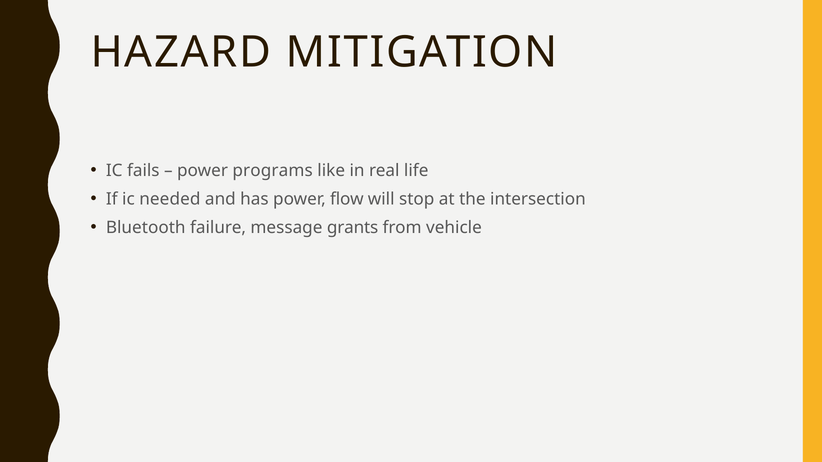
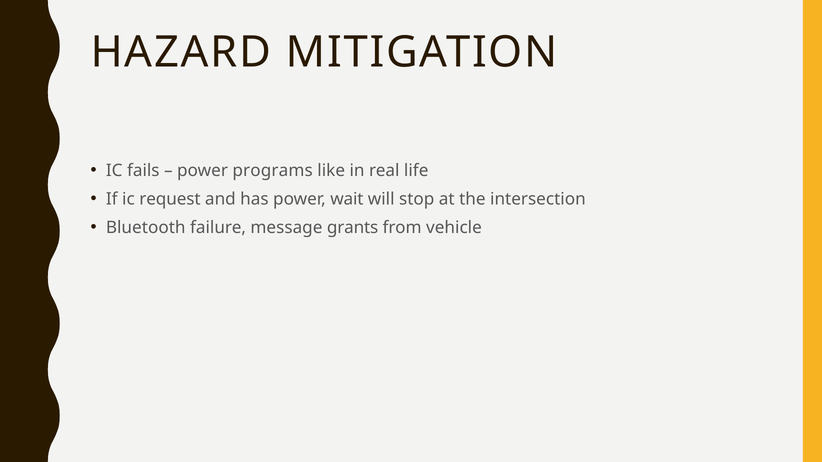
needed: needed -> request
flow: flow -> wait
